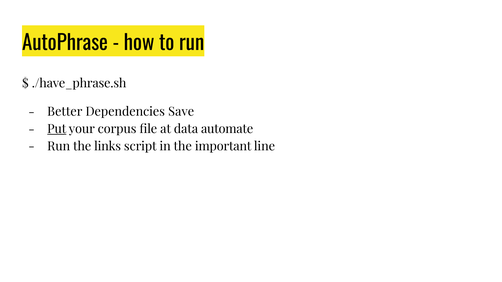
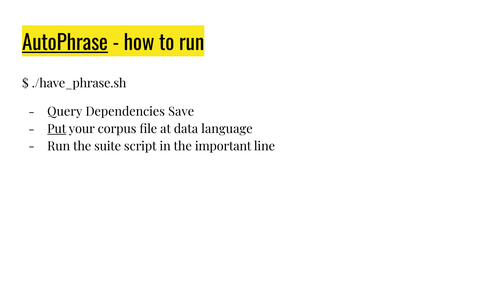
AutoPhrase underline: none -> present
Better: Better -> Query
automate: automate -> language
links: links -> suite
